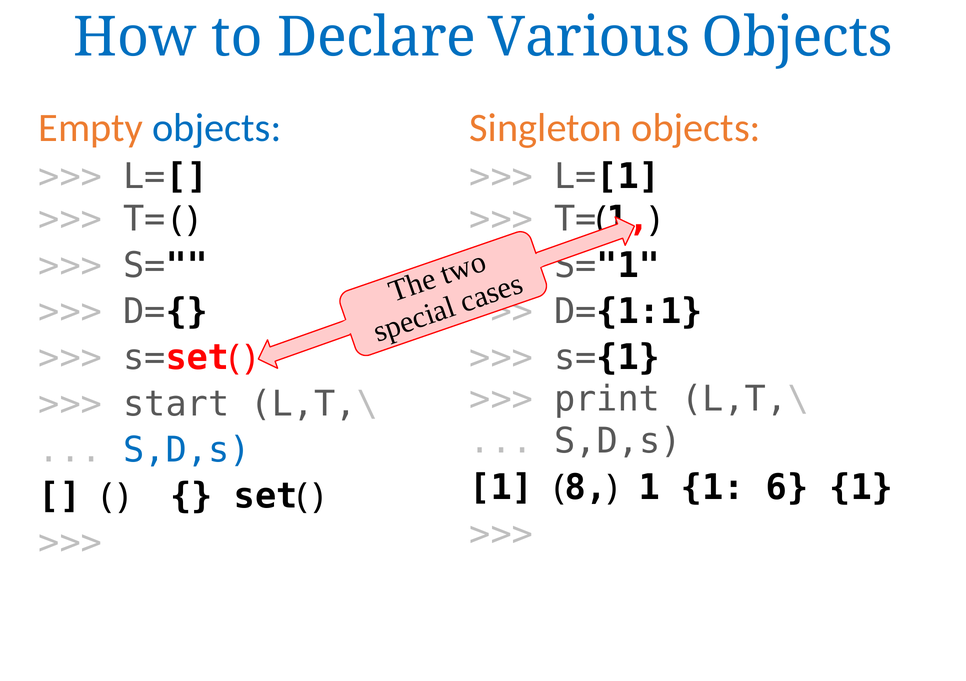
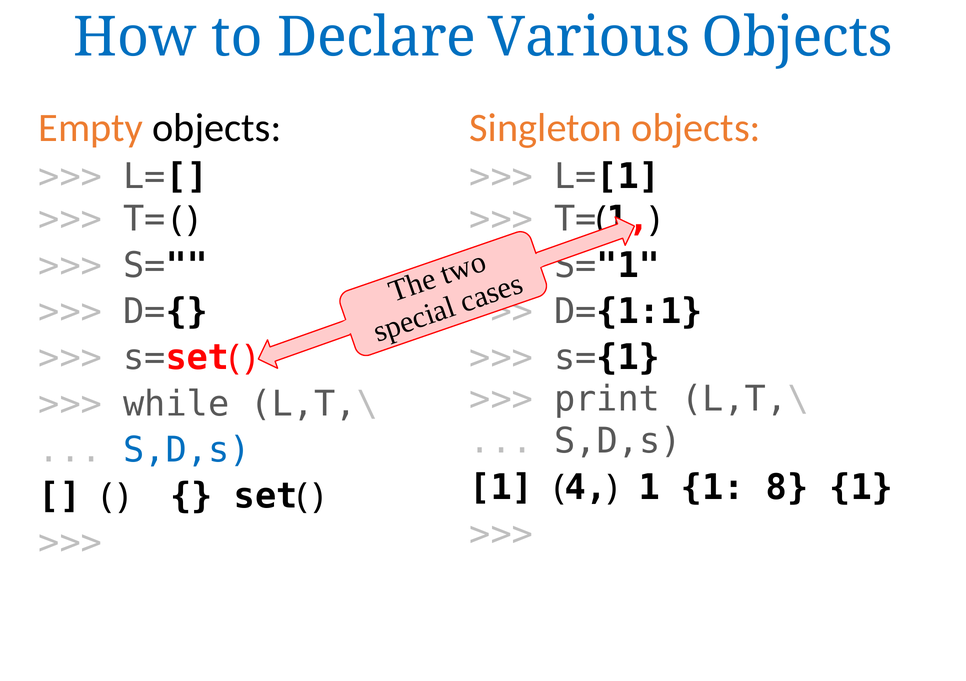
objects at (217, 128) colour: blue -> black
start: start -> while
8: 8 -> 4
6: 6 -> 8
